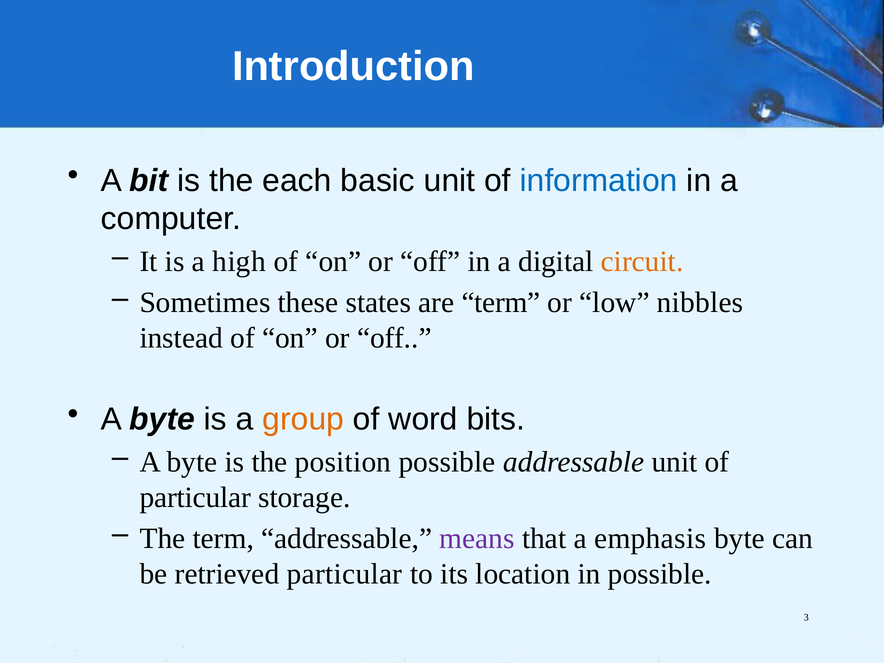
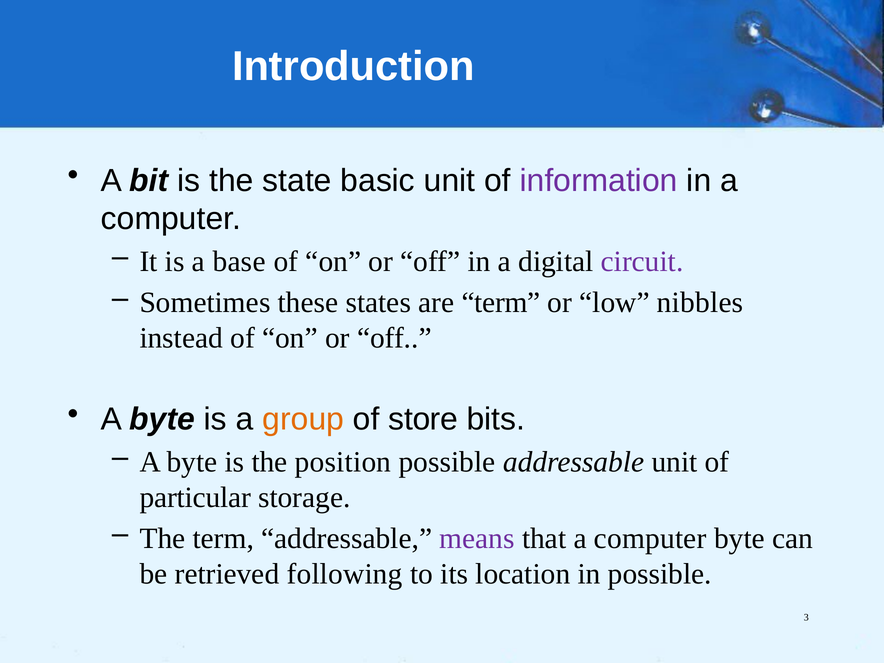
each: each -> state
information colour: blue -> purple
high: high -> base
circuit colour: orange -> purple
word: word -> store
that a emphasis: emphasis -> computer
retrieved particular: particular -> following
